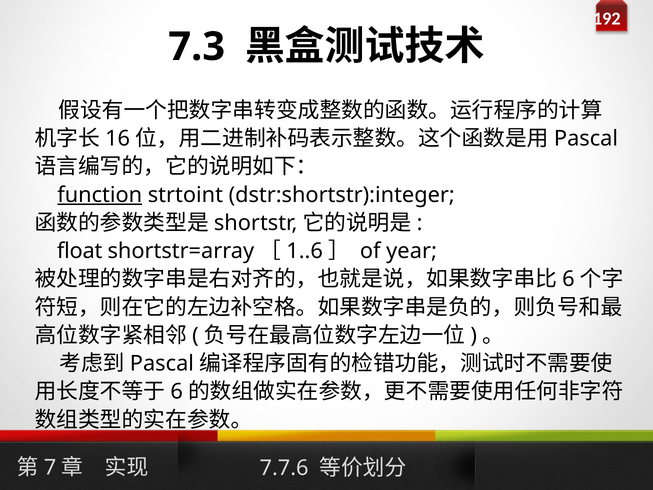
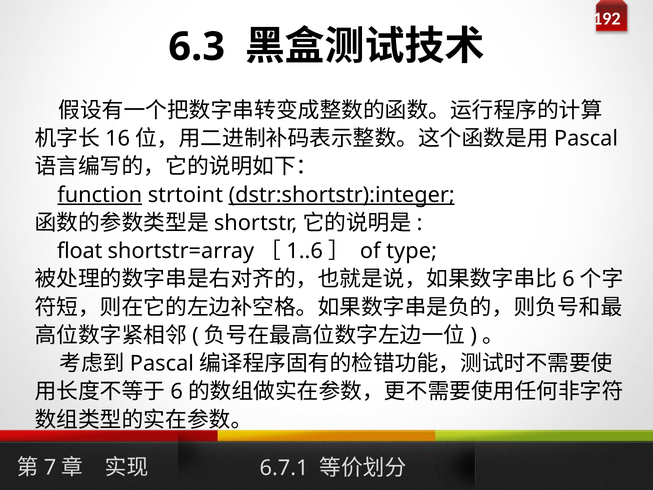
7.3: 7.3 -> 6.3
dstr:shortstr):integer underline: none -> present
year: year -> type
7.7.6: 7.7.6 -> 6.7.1
